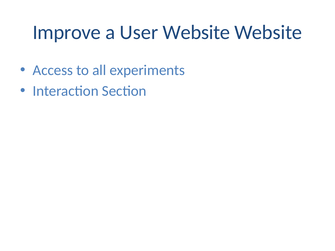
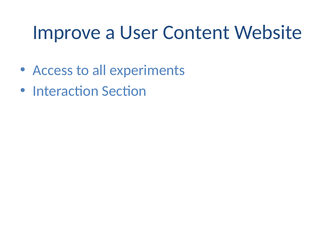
User Website: Website -> Content
